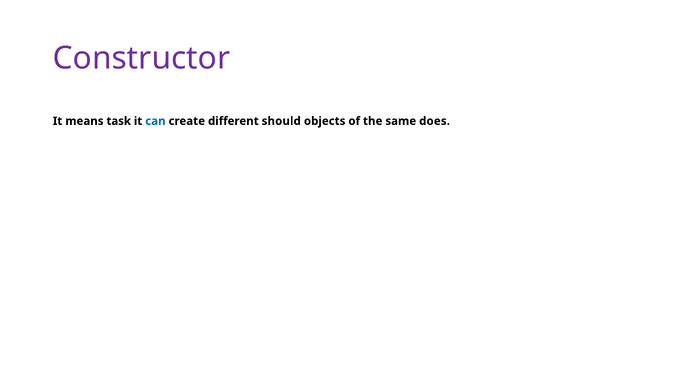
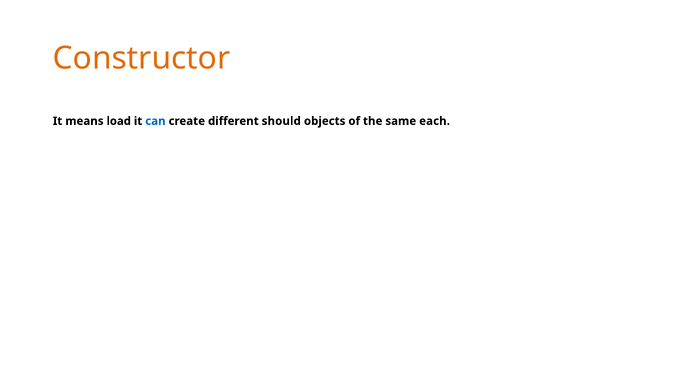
Constructor colour: purple -> orange
task: task -> load
does: does -> each
